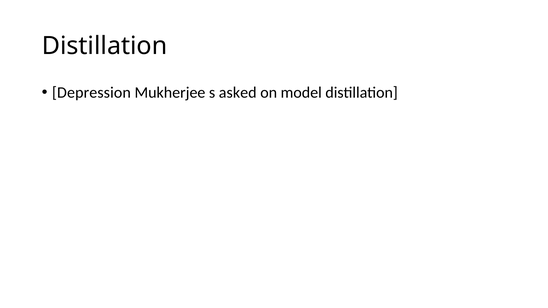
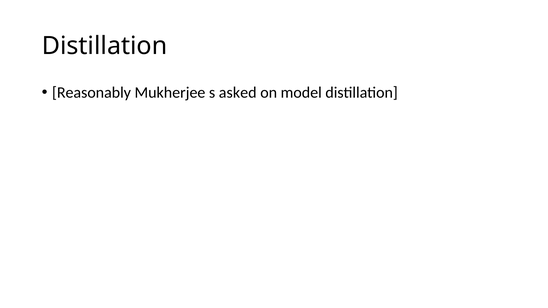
Depression: Depression -> Reasonably
